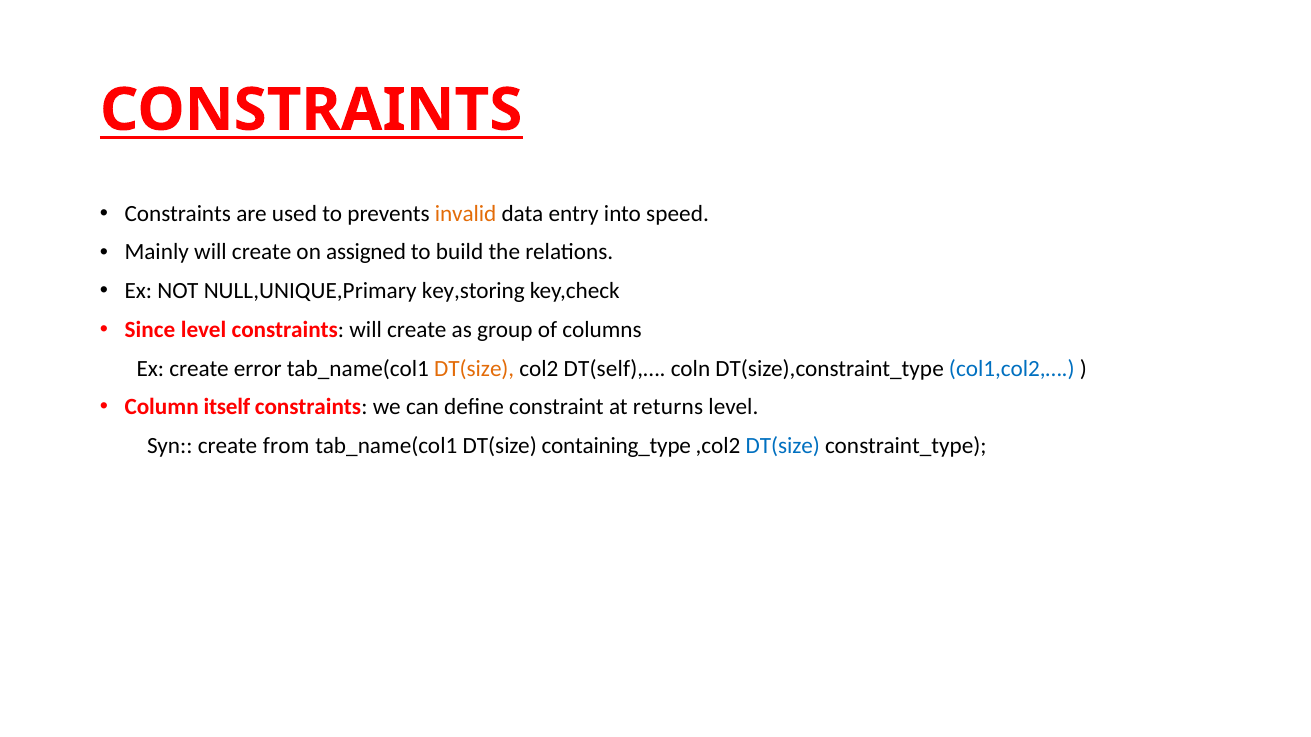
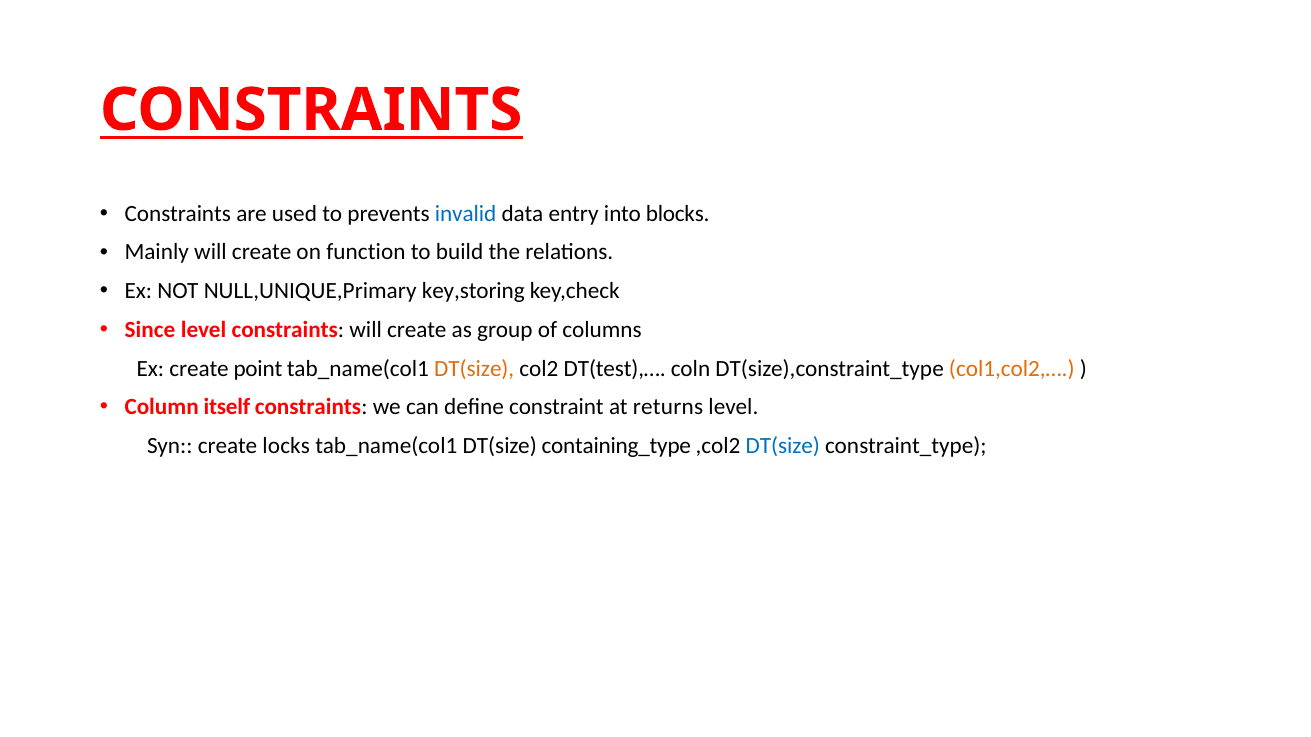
invalid colour: orange -> blue
speed: speed -> blocks
assigned: assigned -> function
error: error -> point
DT(self),…: DT(self),… -> DT(test),…
col1,col2,… colour: blue -> orange
from: from -> locks
